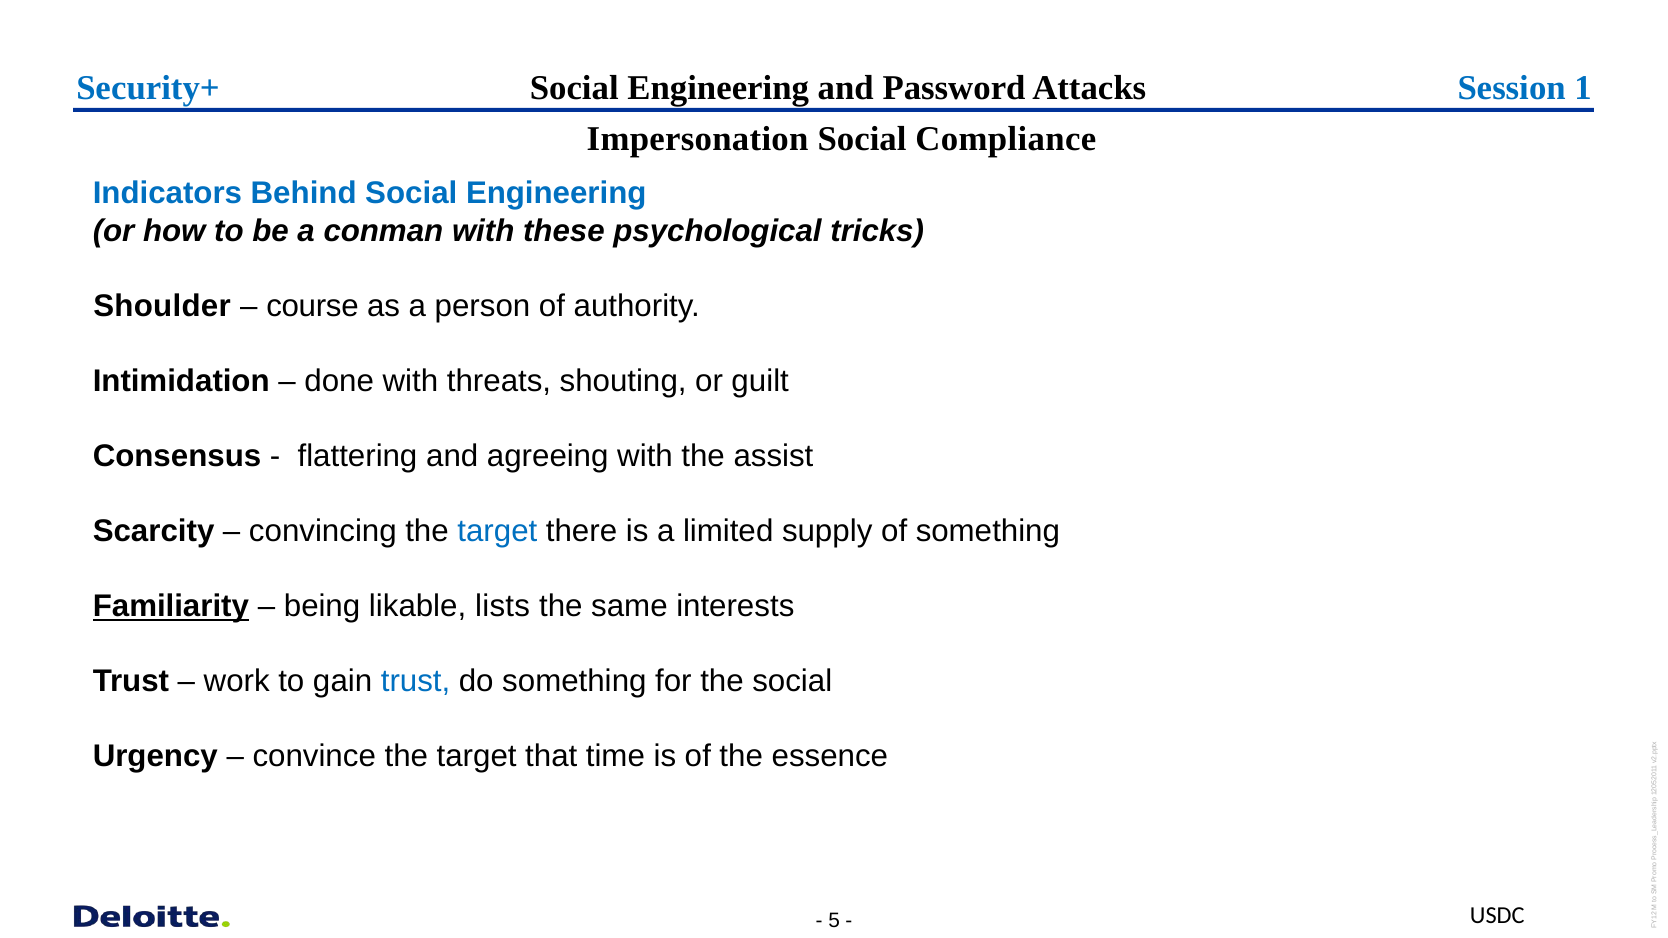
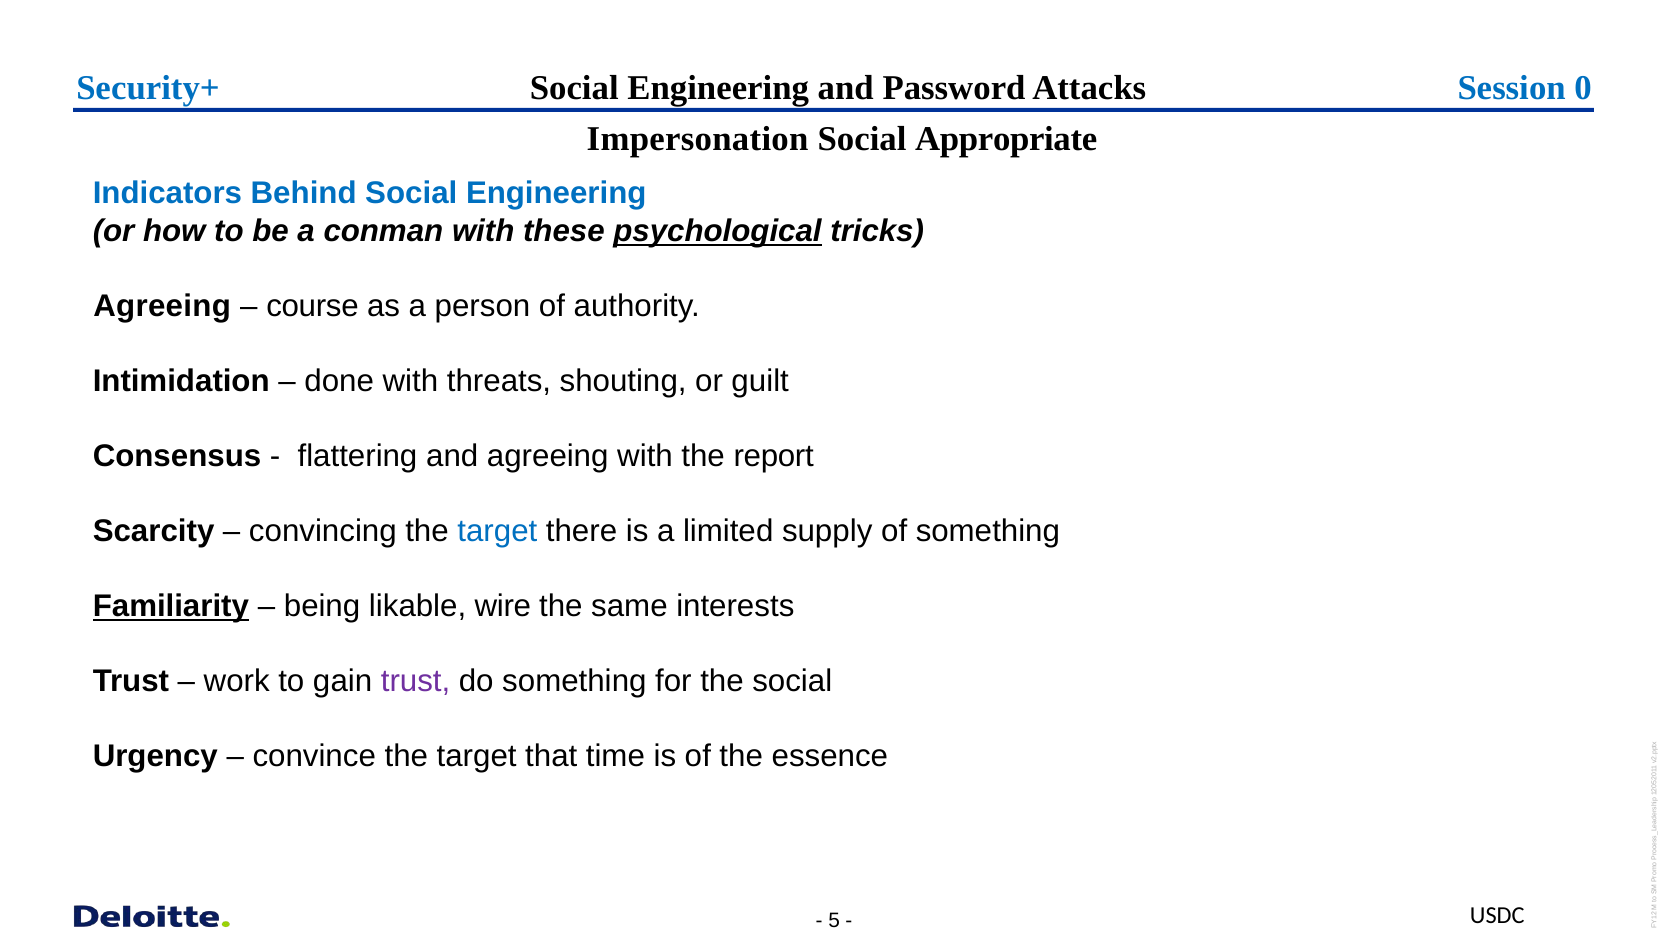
Session 1: 1 -> 0
Compliance: Compliance -> Appropriate
psychological underline: none -> present
Shoulder at (162, 306): Shoulder -> Agreeing
assist: assist -> report
lists: lists -> wire
trust at (416, 682) colour: blue -> purple
